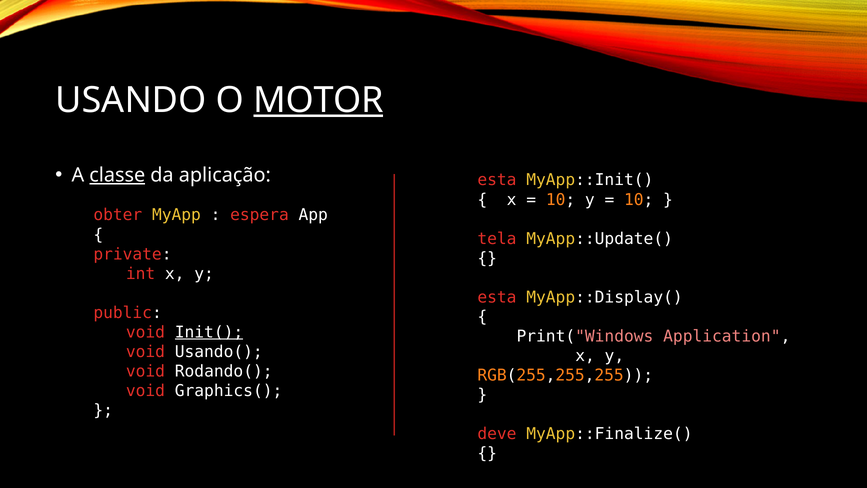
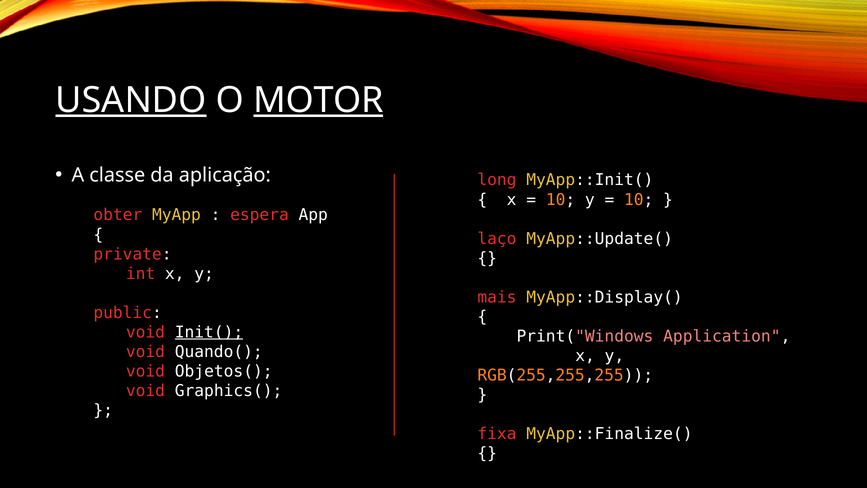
USANDO underline: none -> present
classe underline: present -> none
esta at (497, 180): esta -> long
tela: tela -> laço
esta at (497, 297): esta -> mais
Usando(: Usando( -> Quando(
Rodando(: Rodando( -> Objetos(
deve: deve -> fixa
